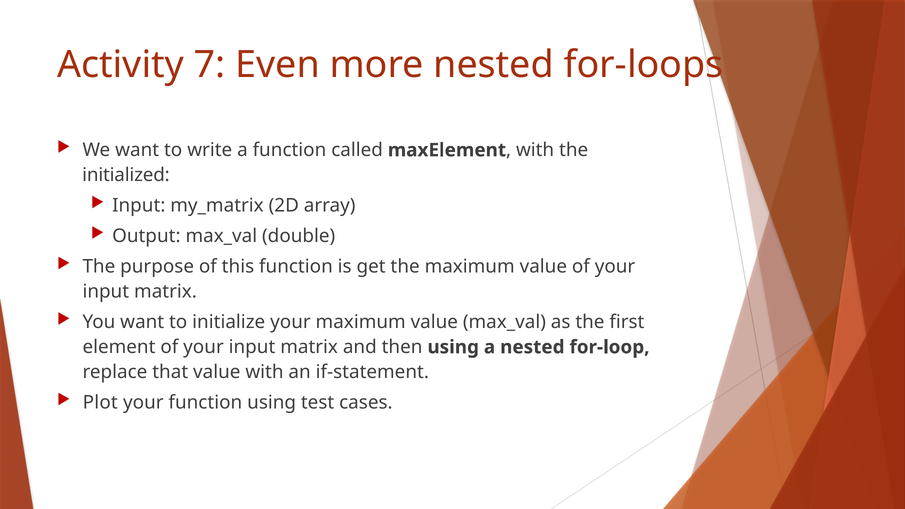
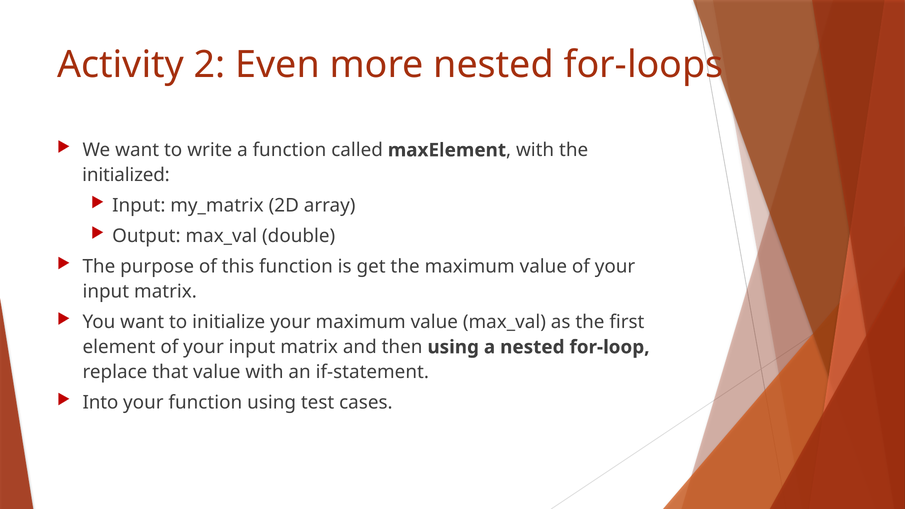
7: 7 -> 2
Plot: Plot -> Into
